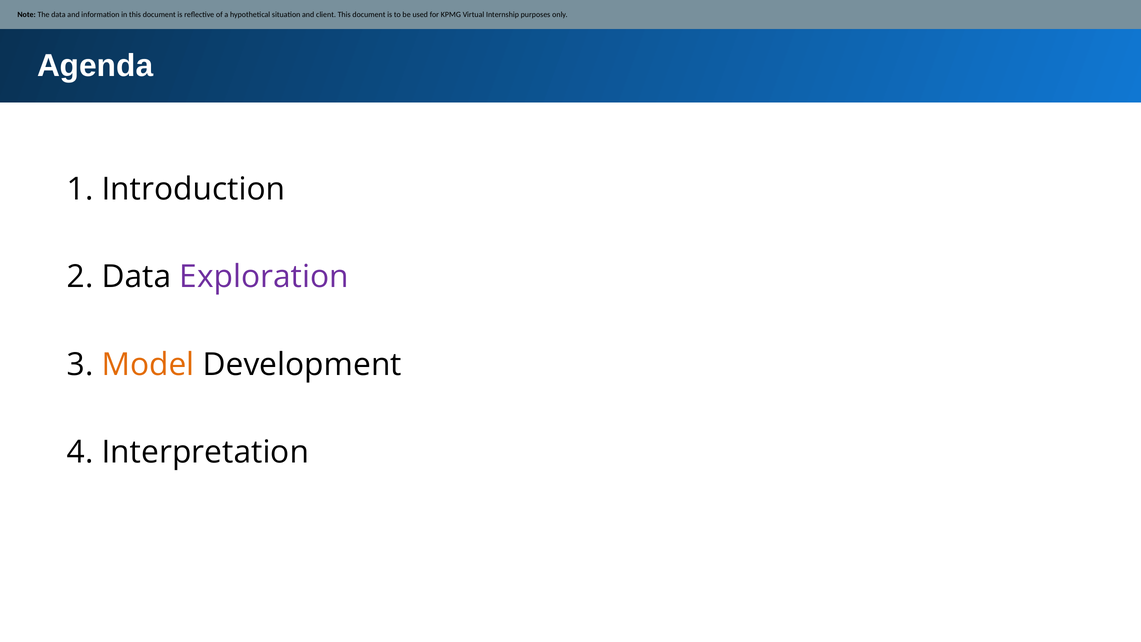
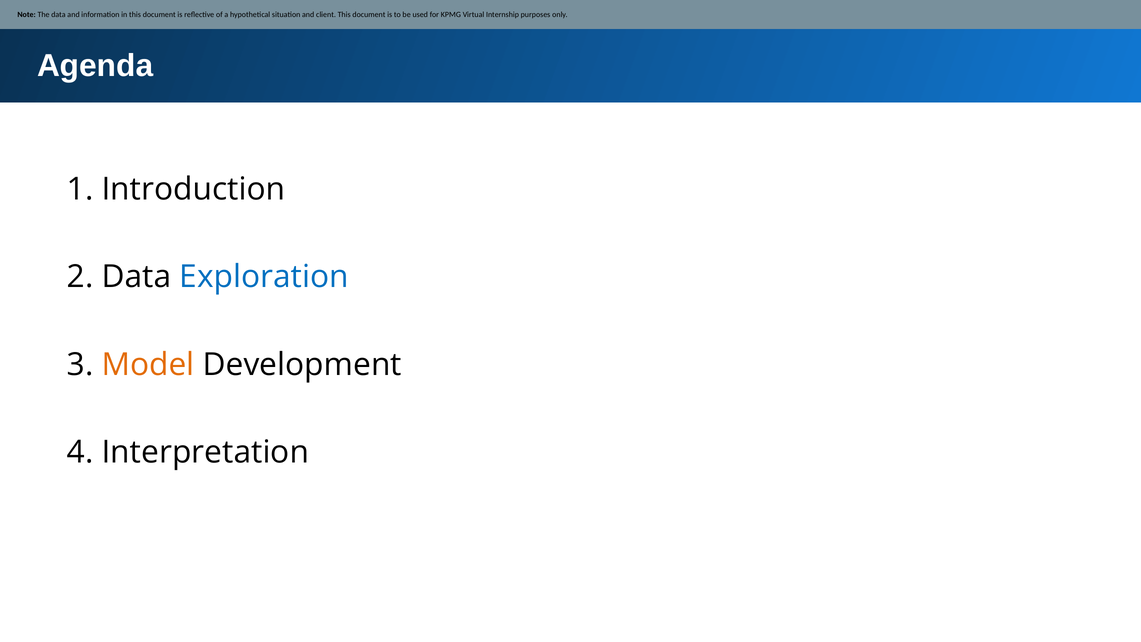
Exploration colour: purple -> blue
